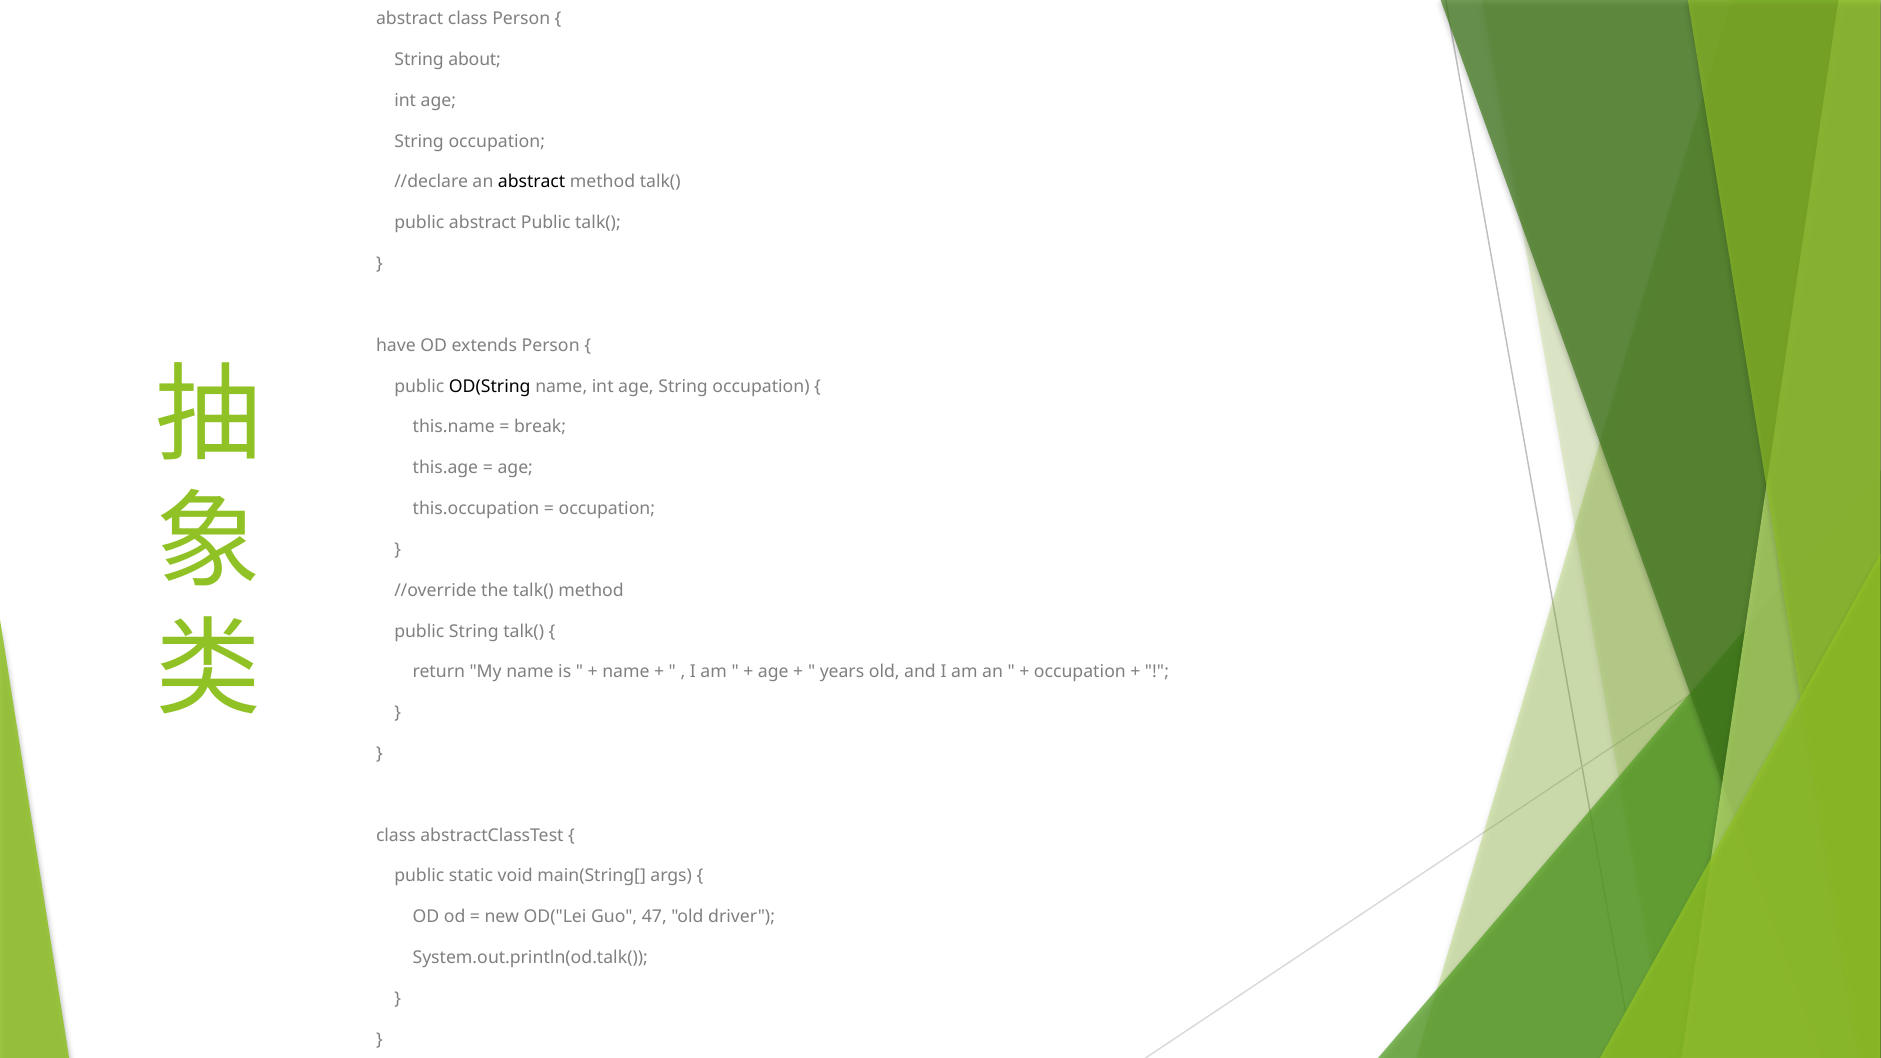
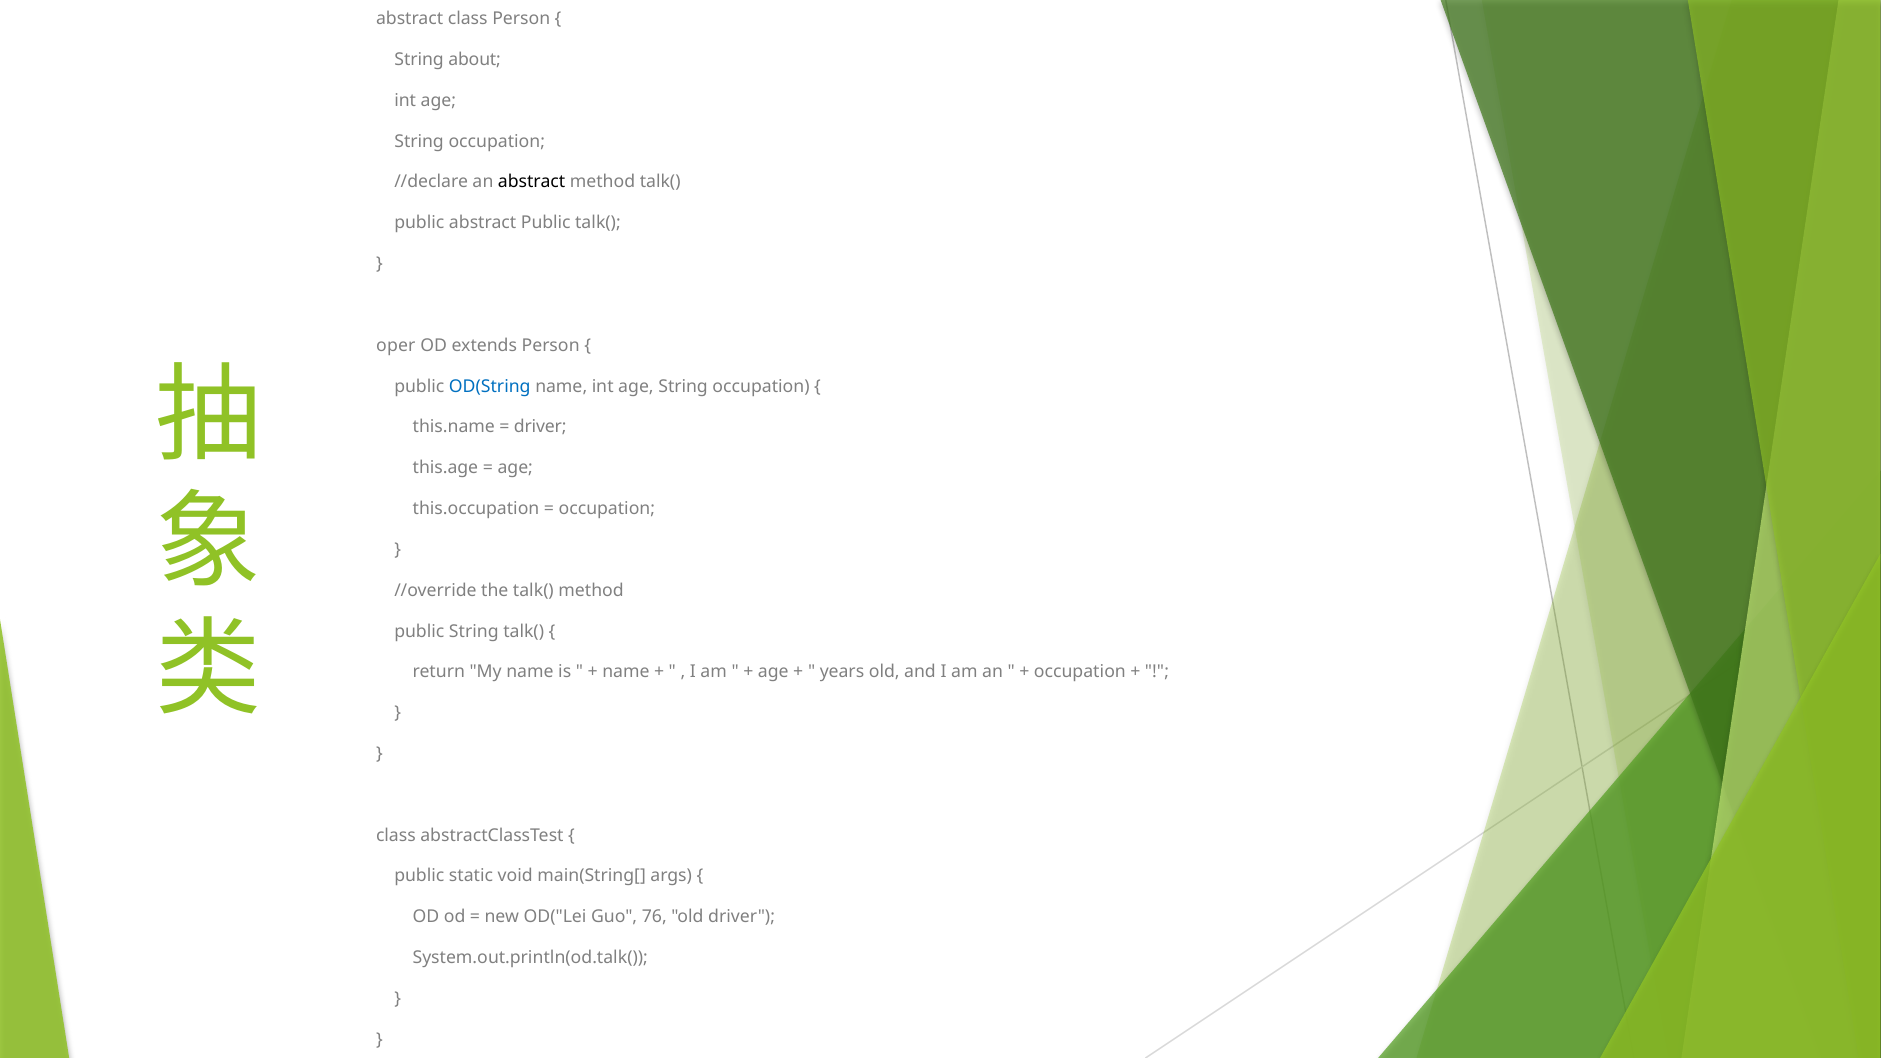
have: have -> oper
OD(String colour: black -> blue
break at (540, 427): break -> driver
47: 47 -> 76
